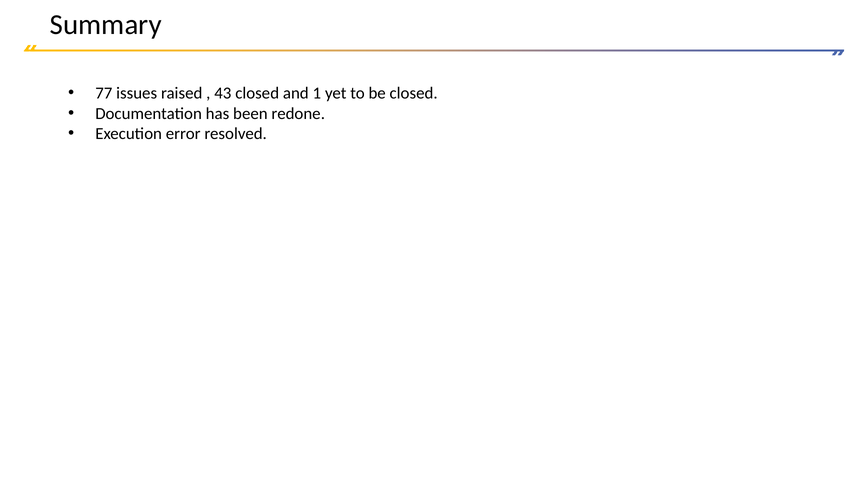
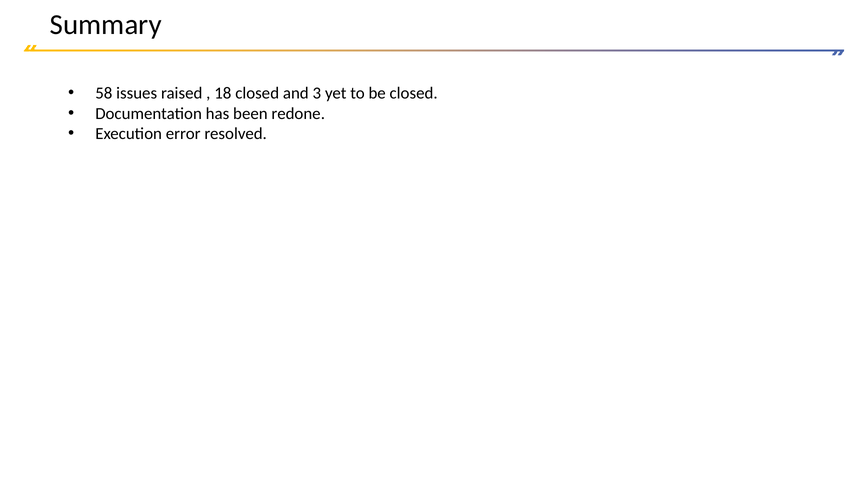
77: 77 -> 58
43: 43 -> 18
1: 1 -> 3
